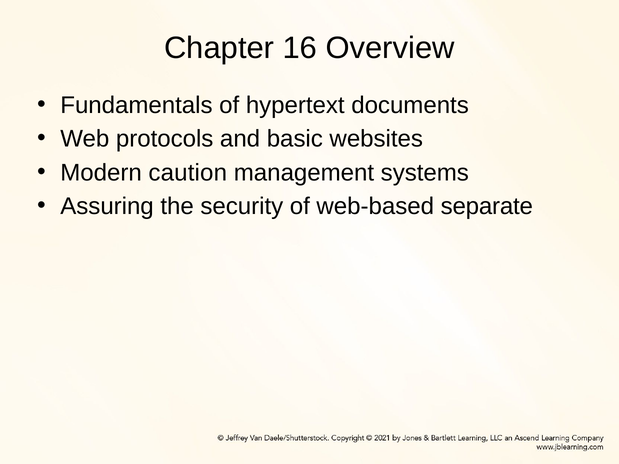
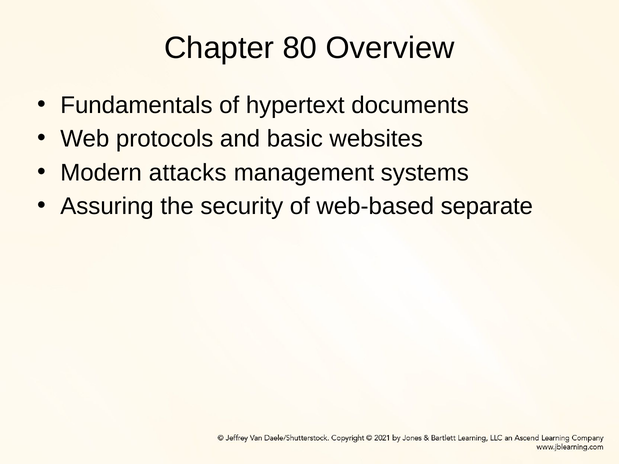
16: 16 -> 80
caution: caution -> attacks
